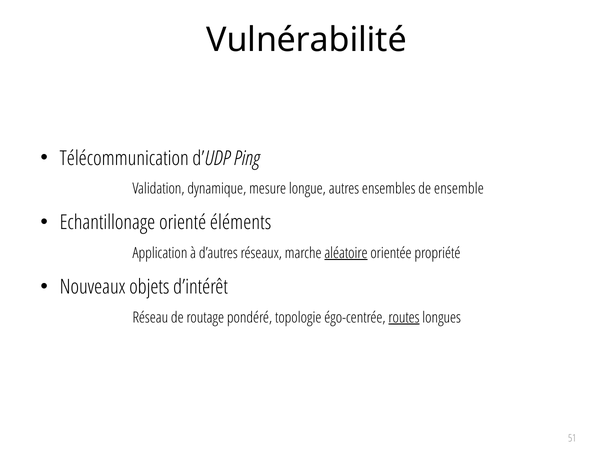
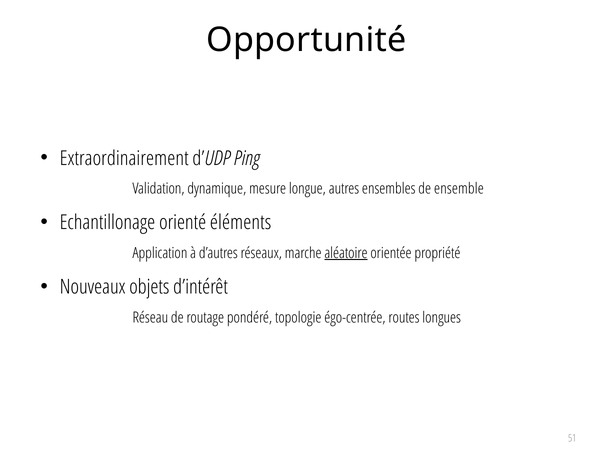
Vulnérabilité: Vulnérabilité -> Opportunité
Télécommunication: Télécommunication -> Extraordinairement
routes underline: present -> none
